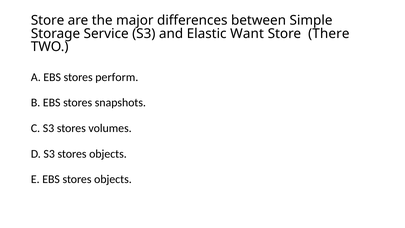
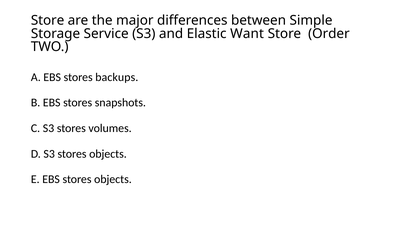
There: There -> Order
perform: perform -> backups
